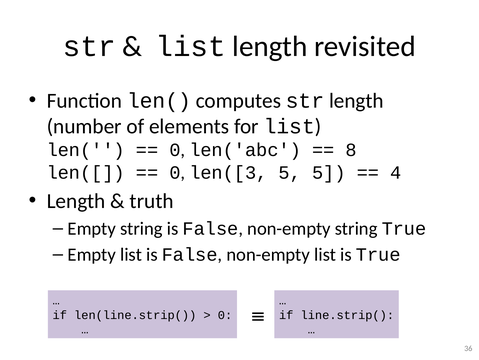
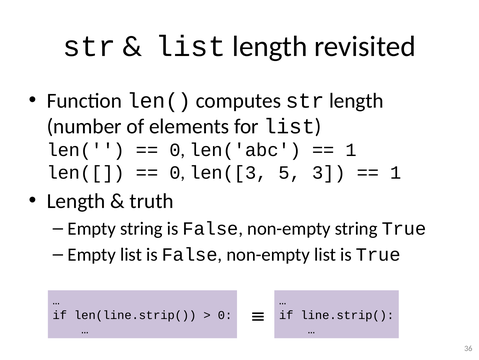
8 at (351, 150): 8 -> 1
5 5: 5 -> 3
4 at (396, 172): 4 -> 1
